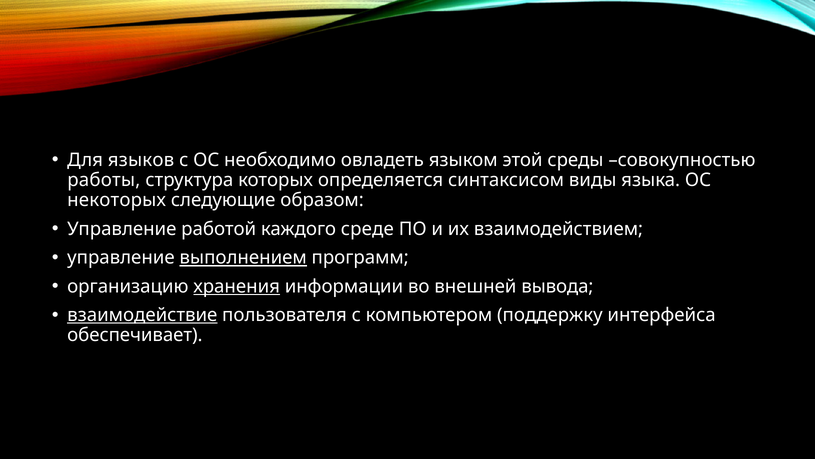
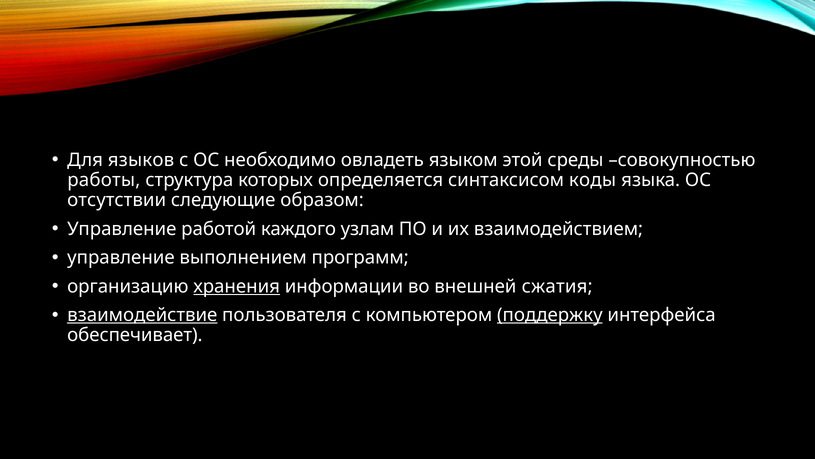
виды: виды -> коды
некоторых: некоторых -> отсутствии
среде: среде -> узлам
выполнением underline: present -> none
вывода: вывода -> сжатия
поддержку underline: none -> present
